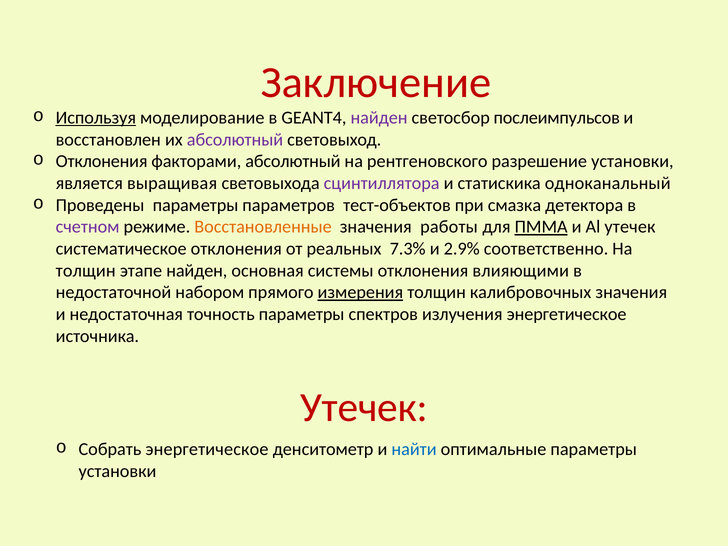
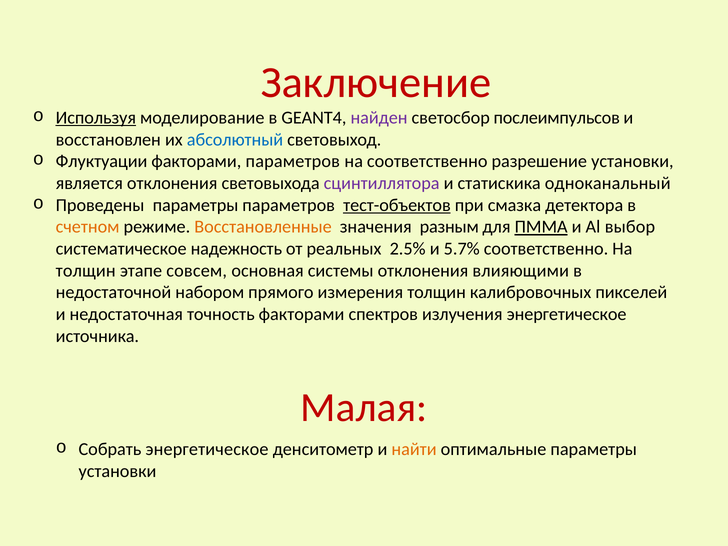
абсолютный at (235, 140) colour: purple -> blue
Отклонения at (102, 161): Отклонения -> Флуктуации
факторами абсолютный: абсолютный -> параметров
на рентгеновского: рентгеновского -> соответственно
является выращивая: выращивая -> отклонения
тест-объектов underline: none -> present
счетном colour: purple -> orange
работы: работы -> разным
Al утечек: утечек -> выбор
систематическое отклонения: отклонения -> надежность
7.3%: 7.3% -> 2.5%
2.9%: 2.9% -> 5.7%
этапе найден: найден -> совсем
измерения underline: present -> none
калибровочных значения: значения -> пикселей
точность параметры: параметры -> факторами
Утечек at (364, 408): Утечек -> Малая
найти colour: blue -> orange
